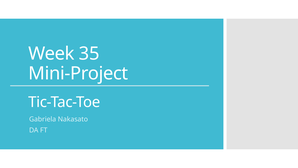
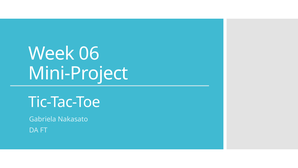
35: 35 -> 06
